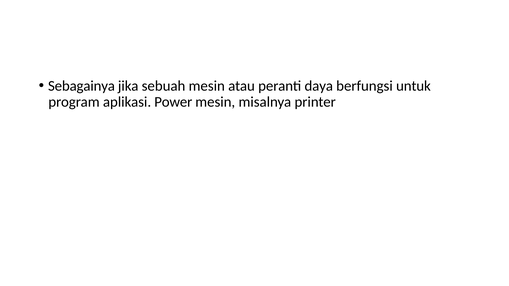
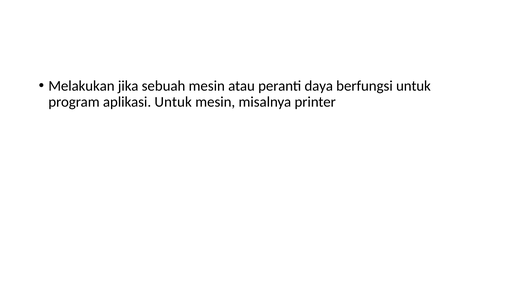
Sebagainya: Sebagainya -> Melakukan
aplikasi Power: Power -> Untuk
